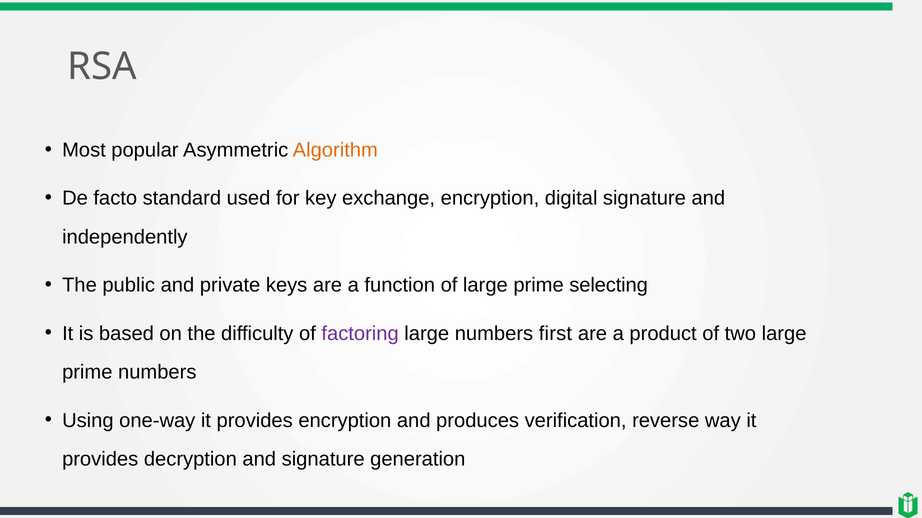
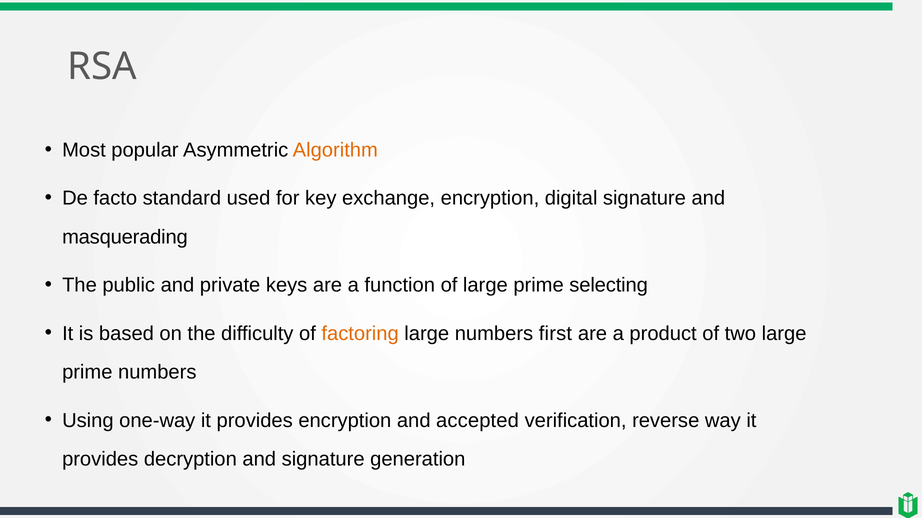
independently: independently -> masquerading
factoring colour: purple -> orange
produces: produces -> accepted
